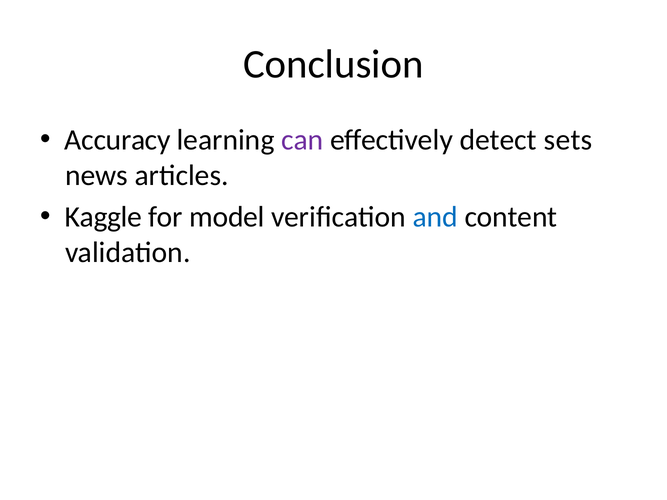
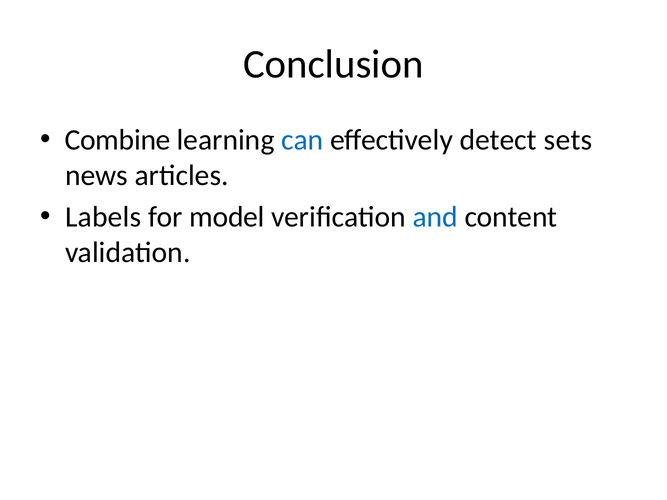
Accuracy: Accuracy -> Combine
can colour: purple -> blue
Kaggle: Kaggle -> Labels
